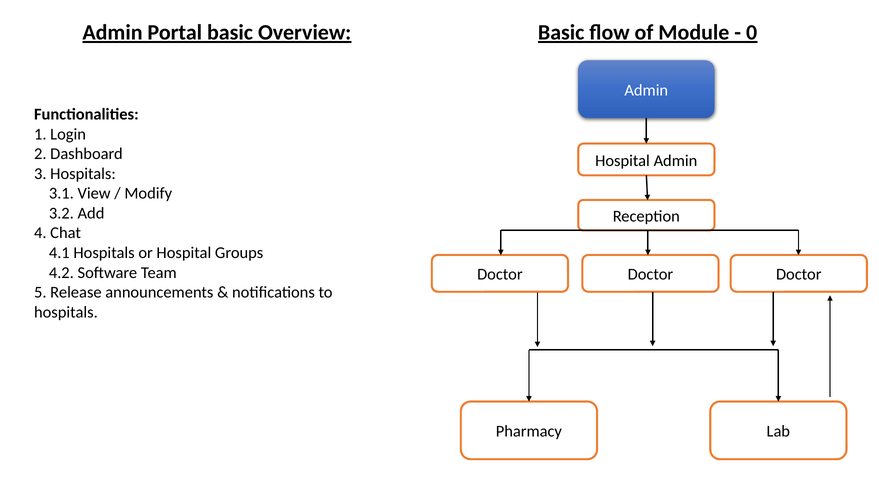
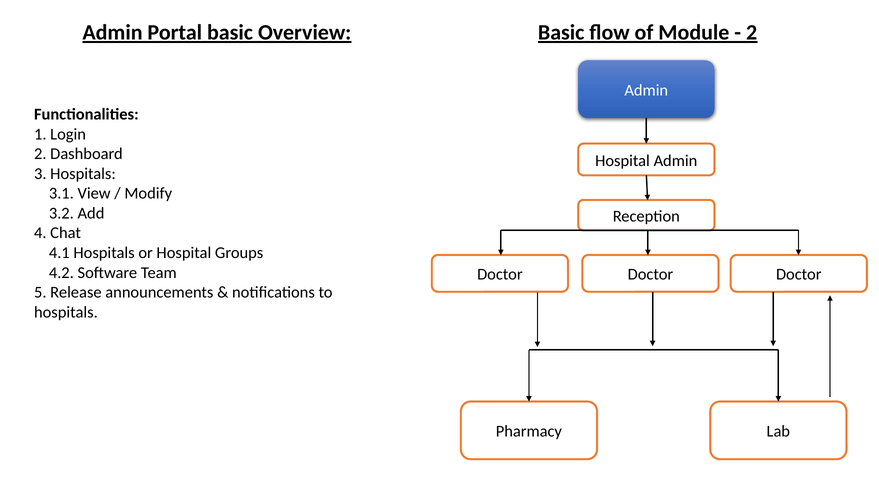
0 at (752, 33): 0 -> 2
